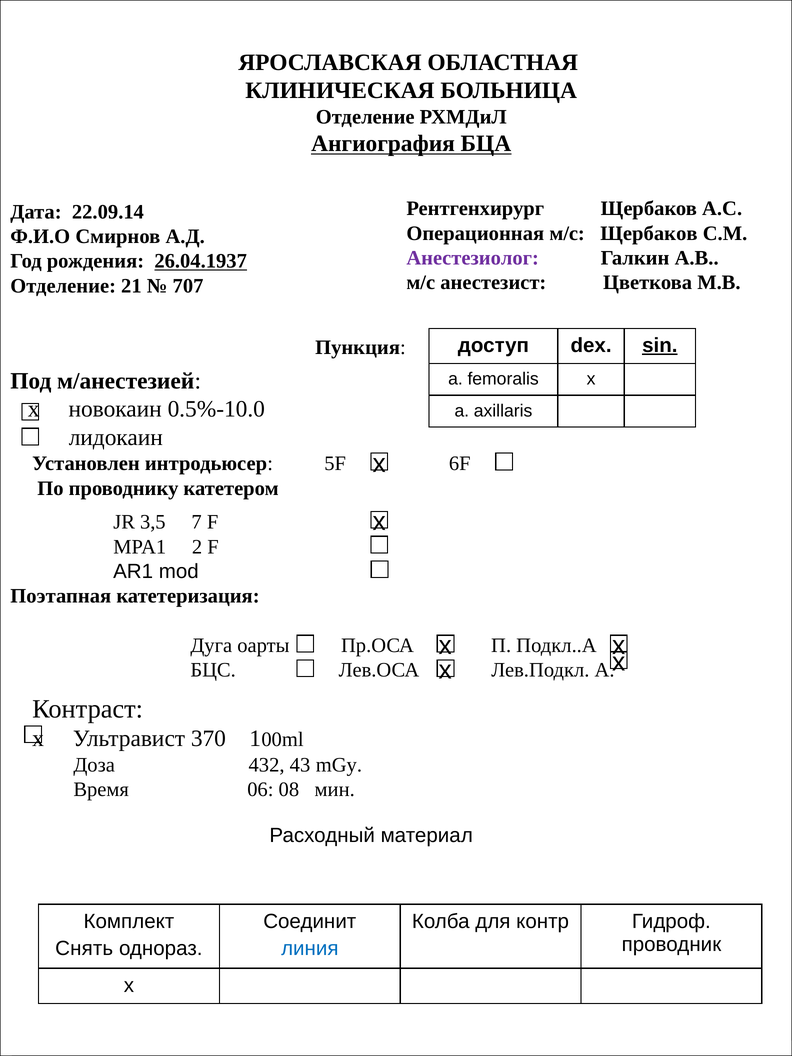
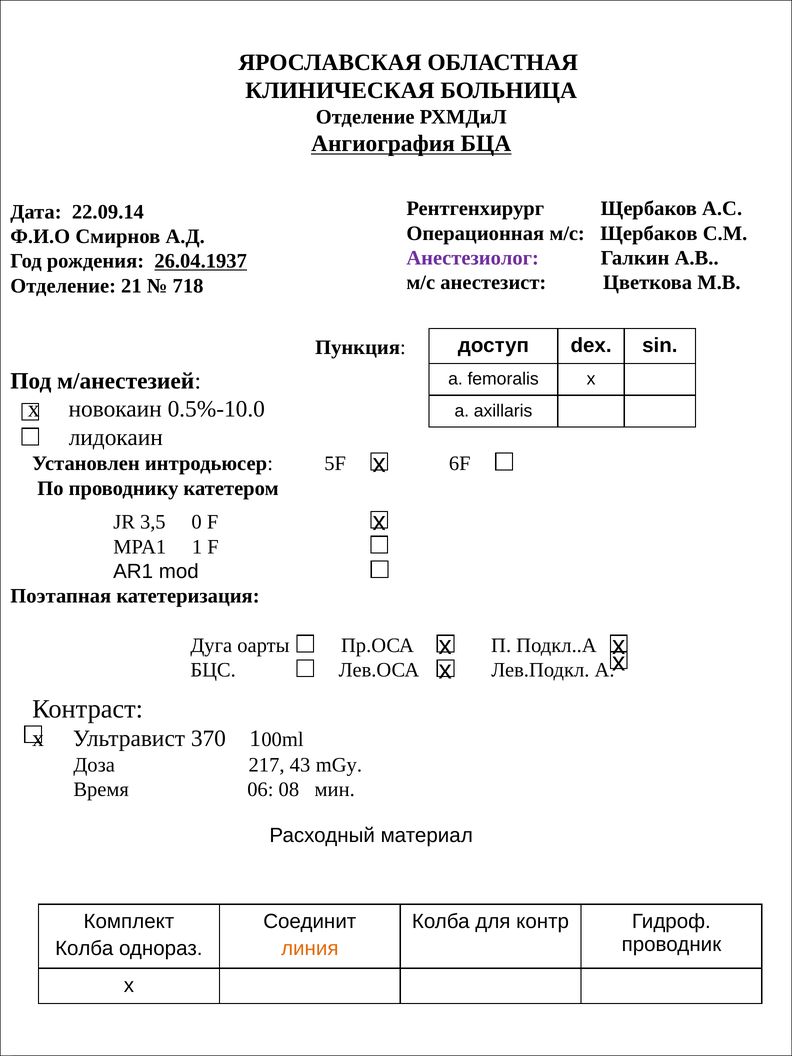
707: 707 -> 718
sin underline: present -> none
7: 7 -> 0
2: 2 -> 1
432: 432 -> 217
Снять at (84, 949): Снять -> Колба
линия colour: blue -> orange
